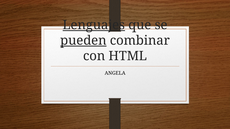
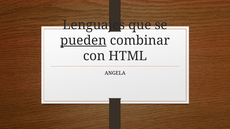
Lenguajes underline: present -> none
